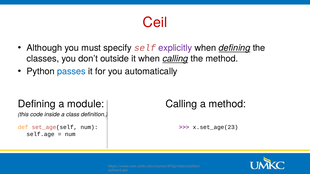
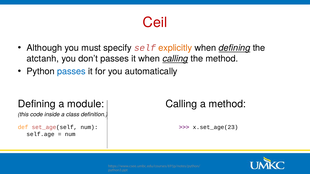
explicitly colour: purple -> orange
classes: classes -> atctanh
don’t outside: outside -> passes
